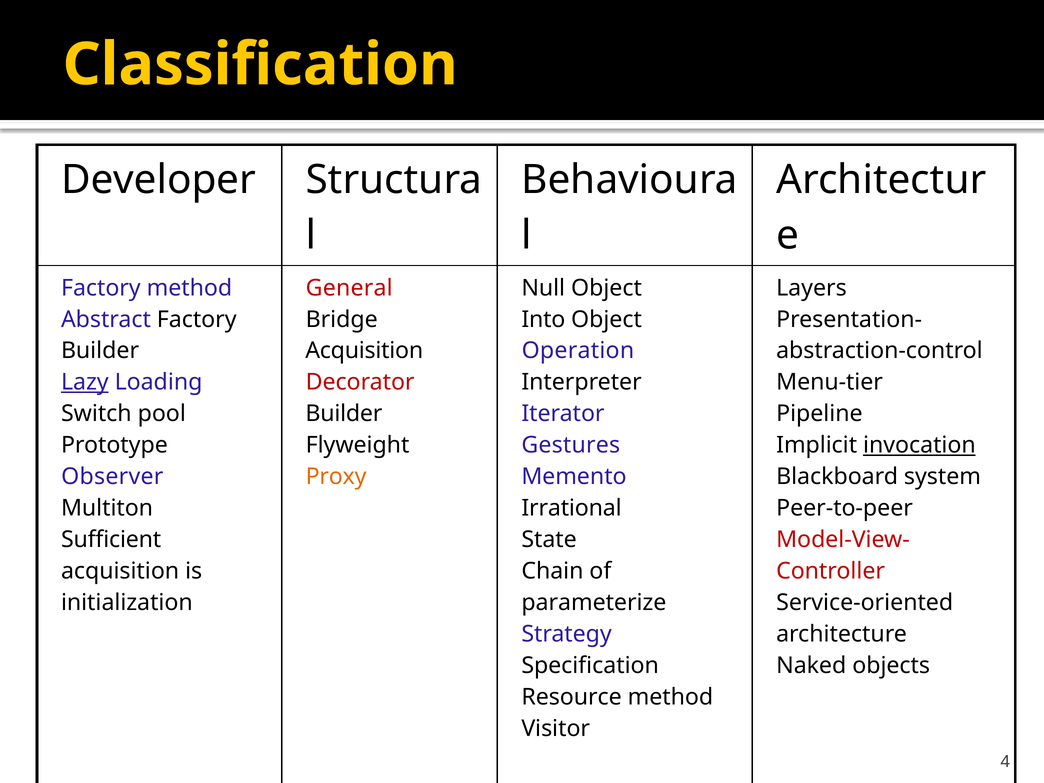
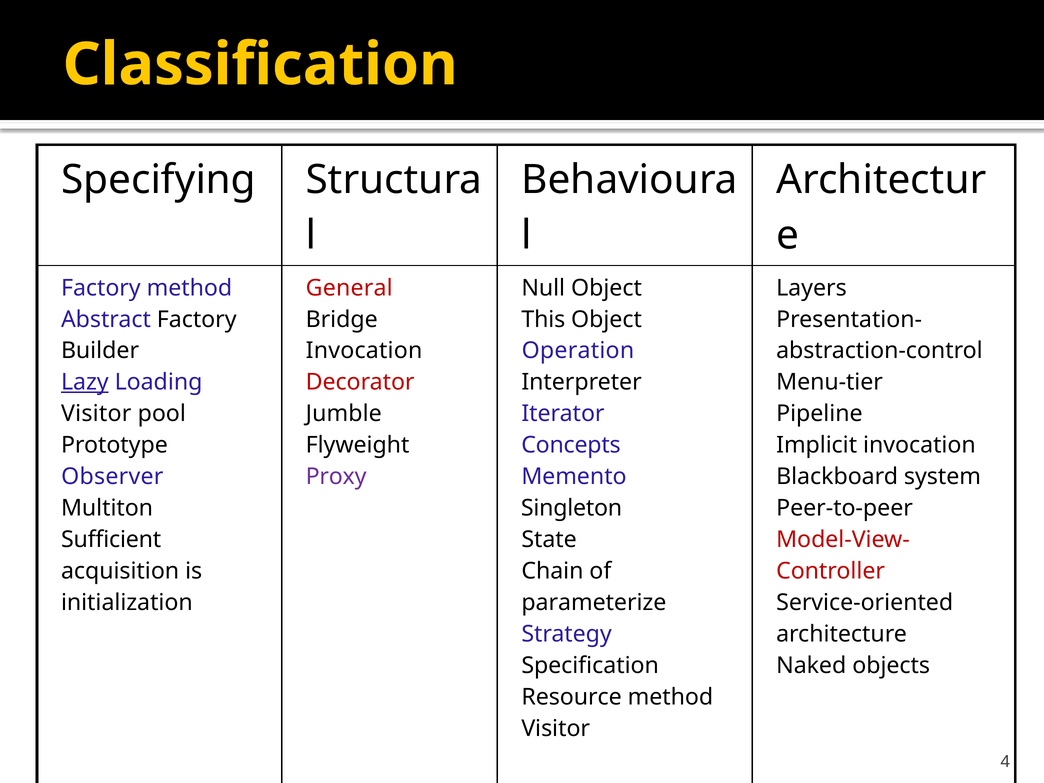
Developer: Developer -> Specifying
Into: Into -> This
Acquisition at (364, 351): Acquisition -> Invocation
Switch at (96, 414): Switch -> Visitor
Builder at (344, 414): Builder -> Jumble
Gestures: Gestures -> Concepts
invocation at (919, 445) underline: present -> none
Proxy colour: orange -> purple
Irrational: Irrational -> Singleton
